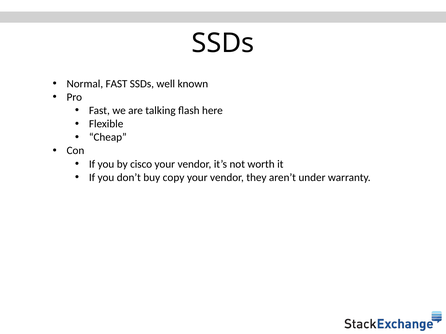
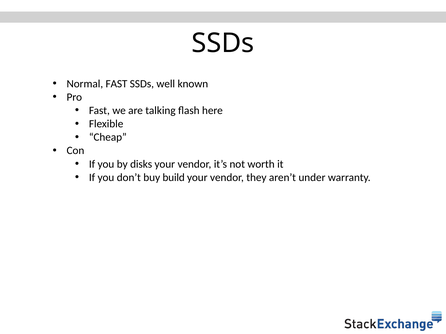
cisco: cisco -> disks
copy: copy -> build
